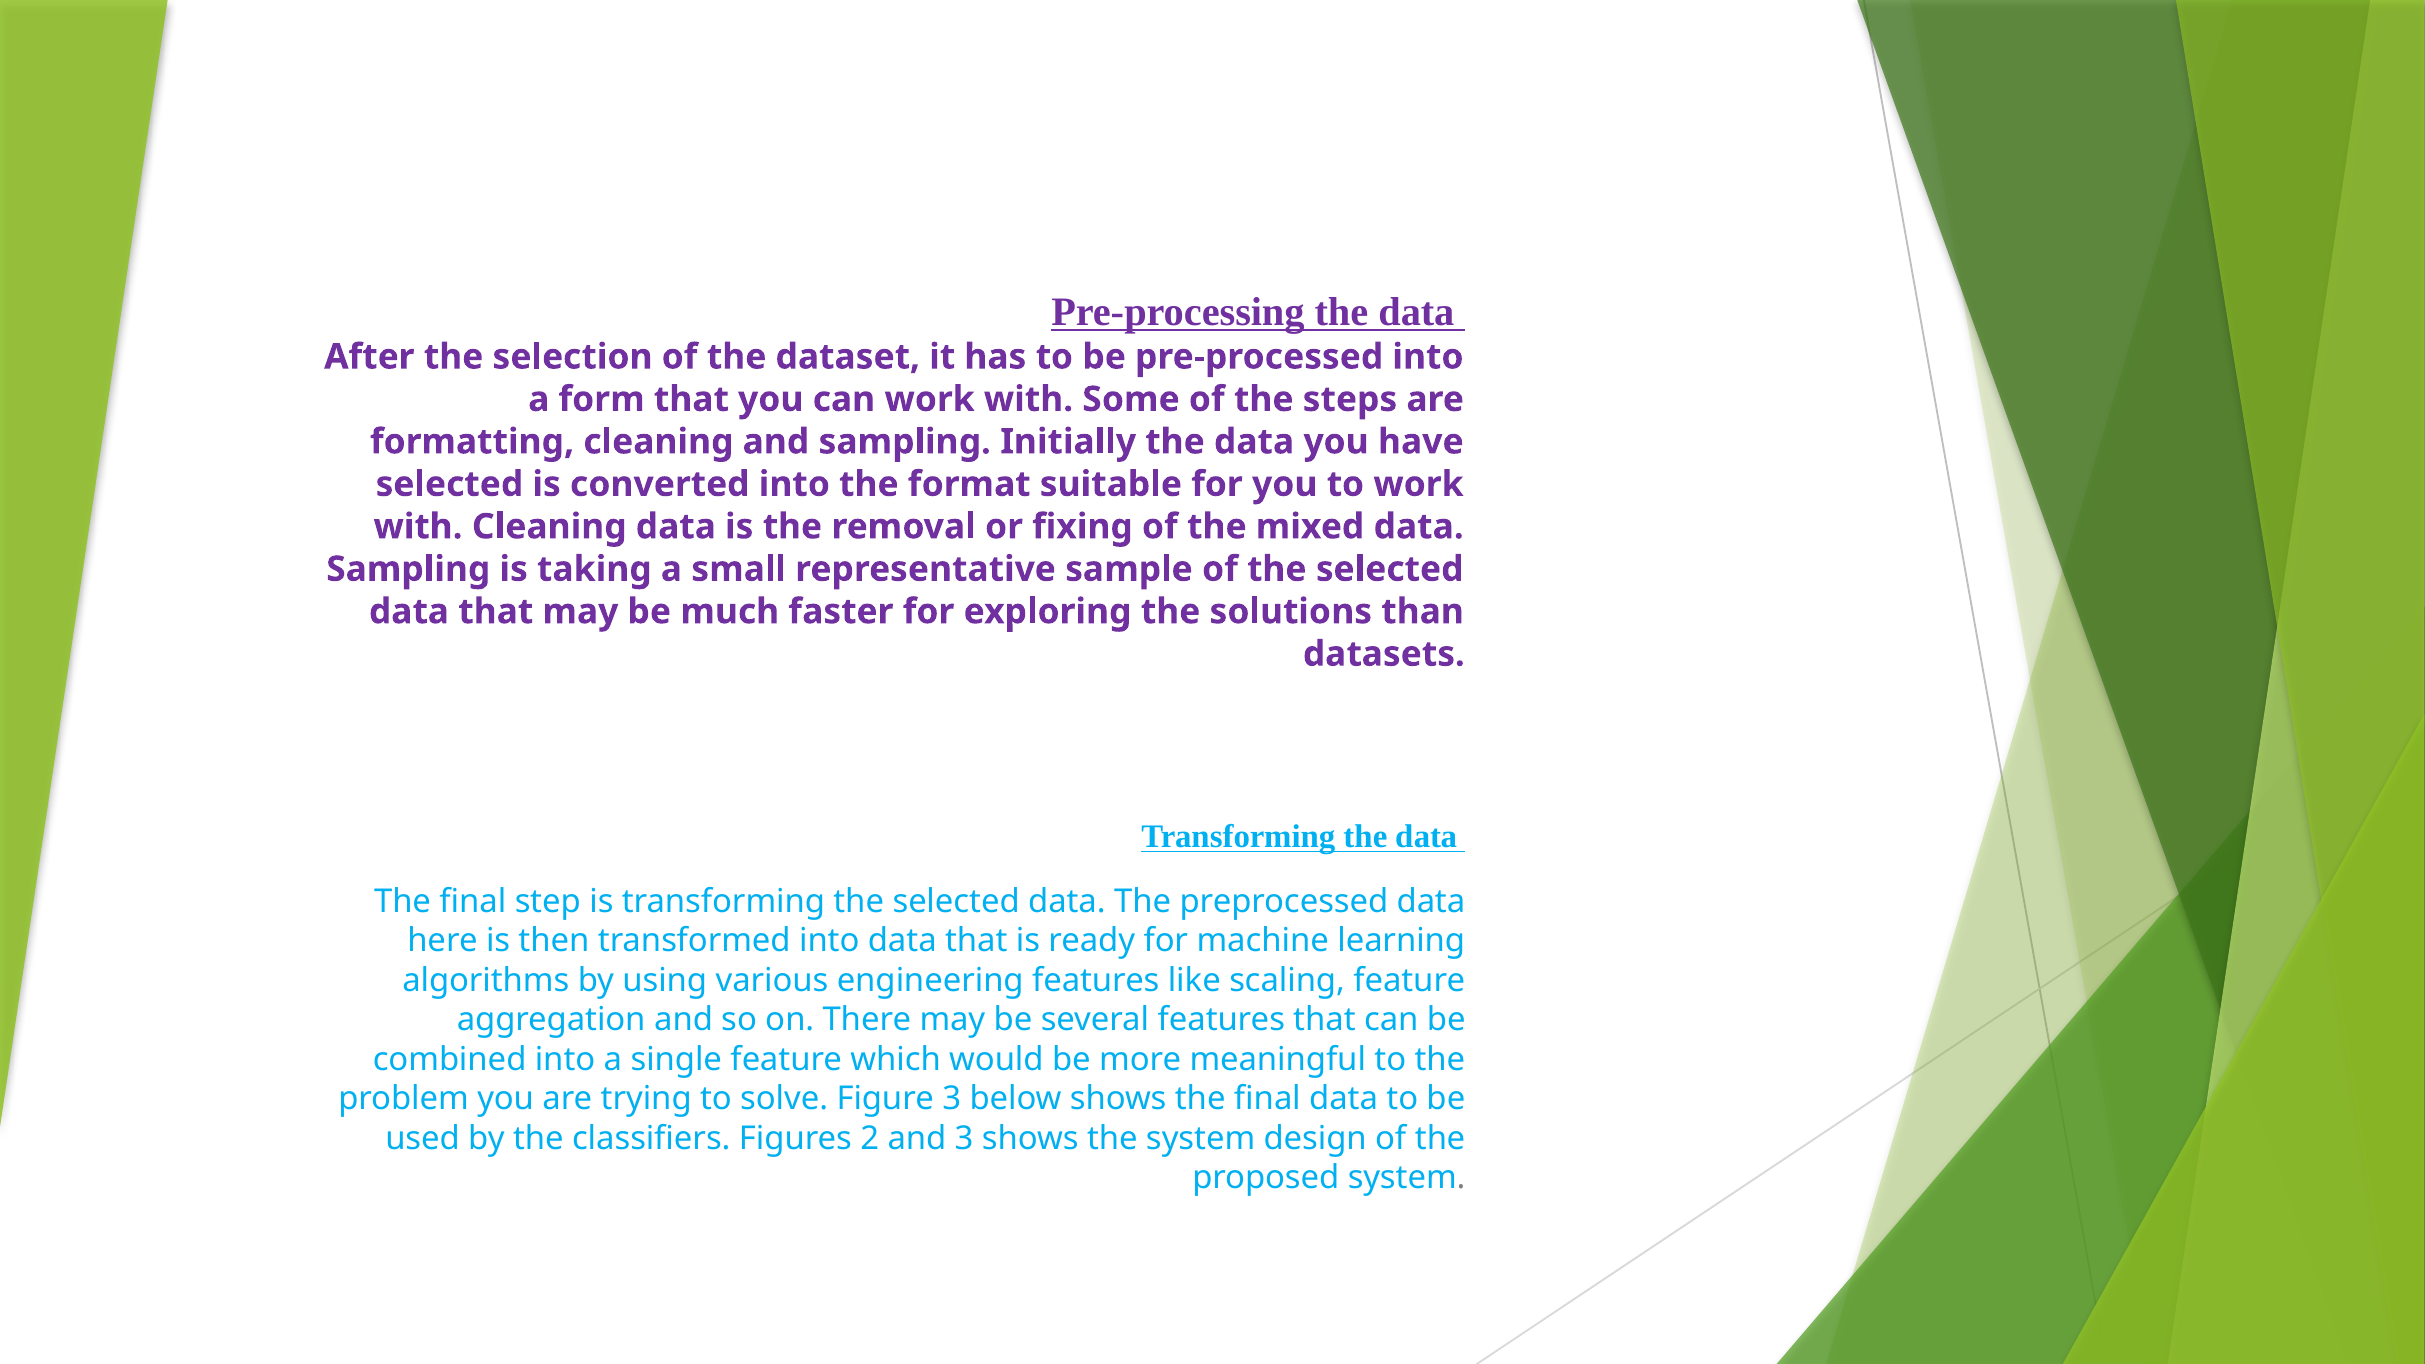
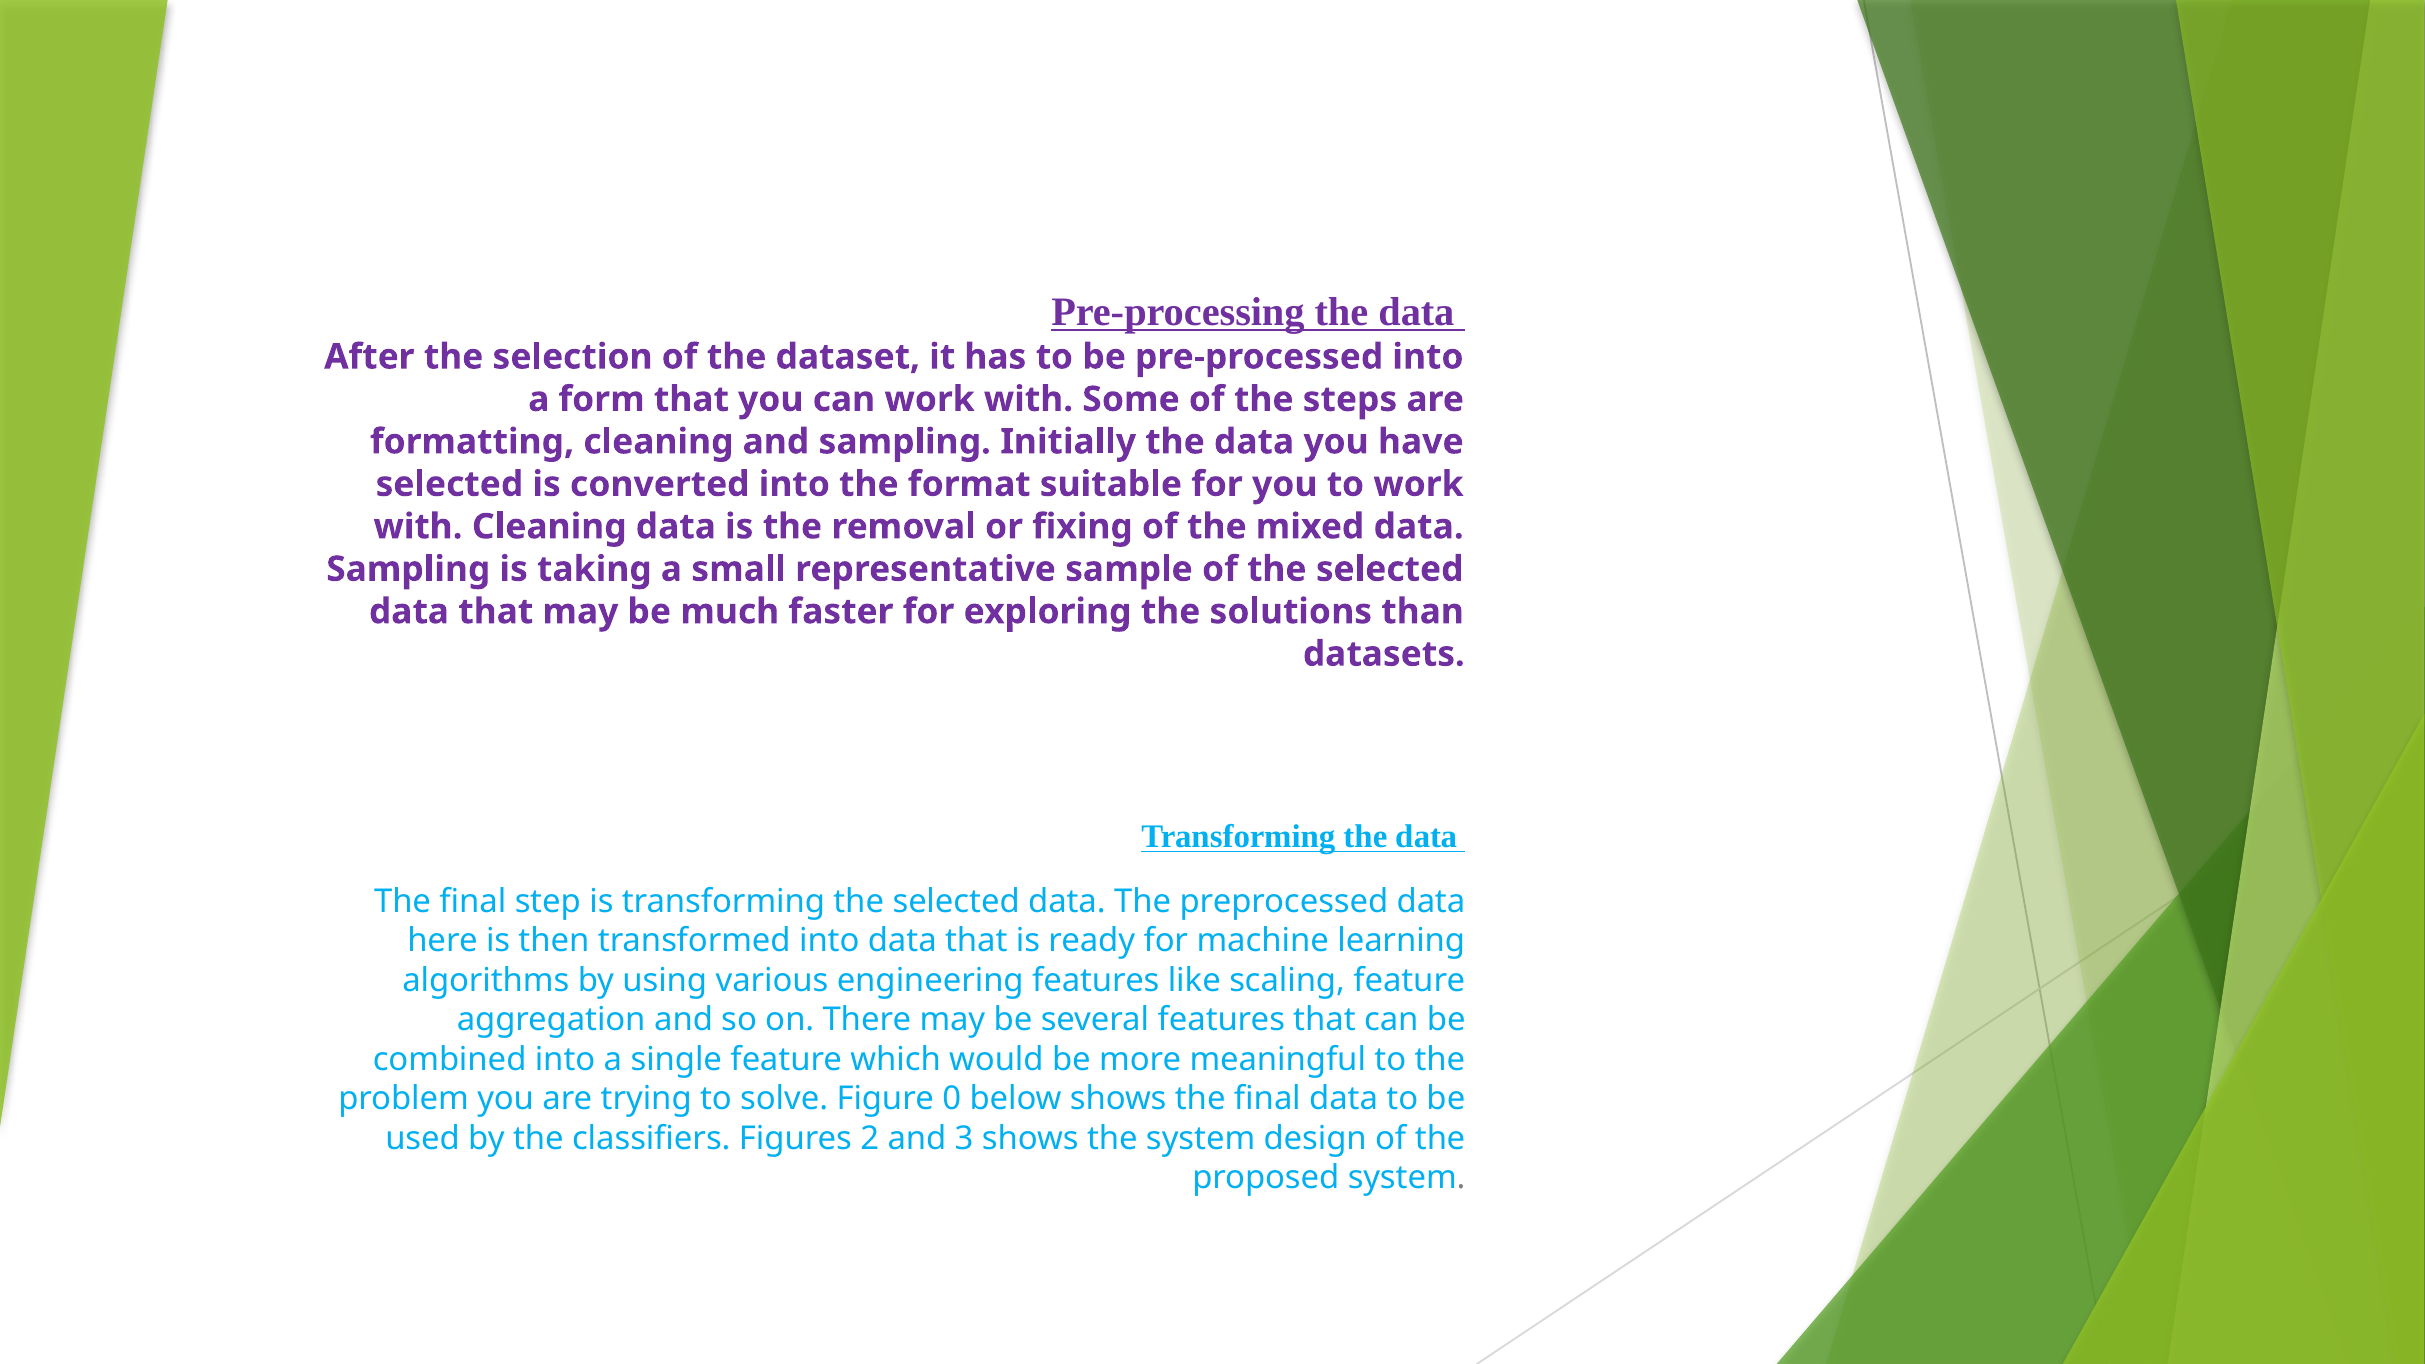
Figure 3: 3 -> 0
